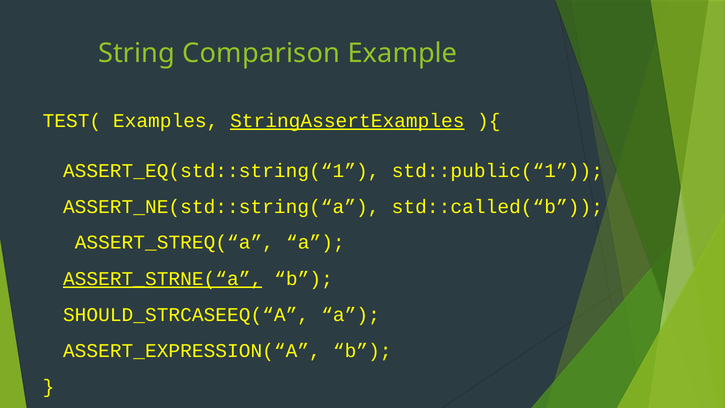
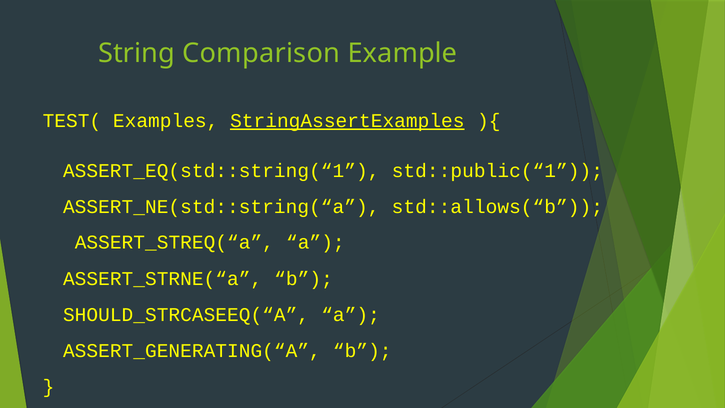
std::called(“b: std::called(“b -> std::allows(“b
ASSERT_STRNE(“a underline: present -> none
ASSERT_EXPRESSION(“A: ASSERT_EXPRESSION(“A -> ASSERT_GENERATING(“A
